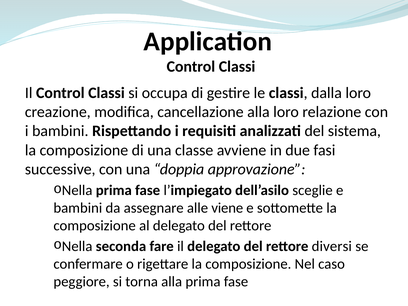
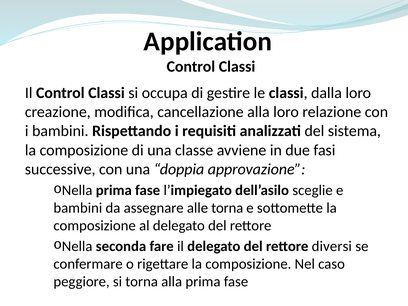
alle viene: viene -> torna
